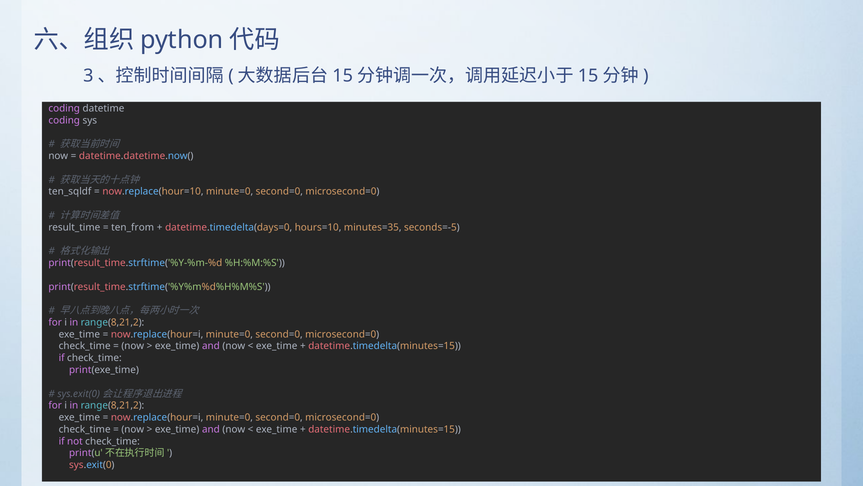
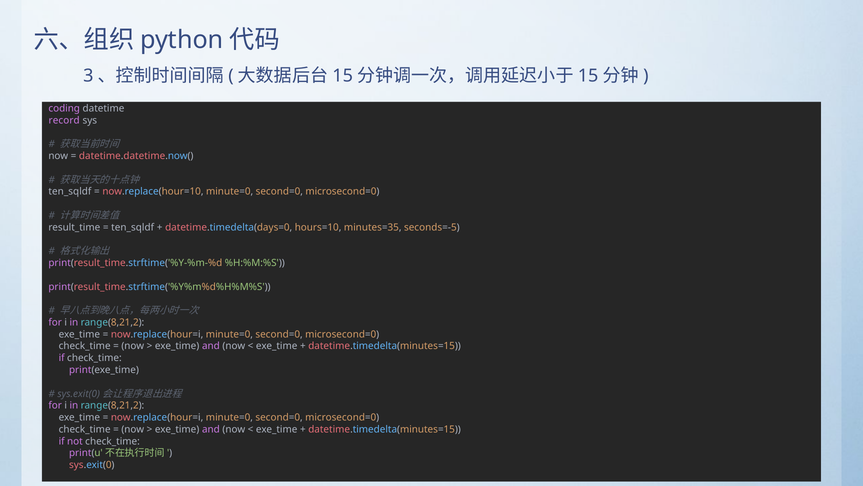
coding at (64, 120): coding -> record
ten_from at (133, 227): ten_from -> ten_sqldf
